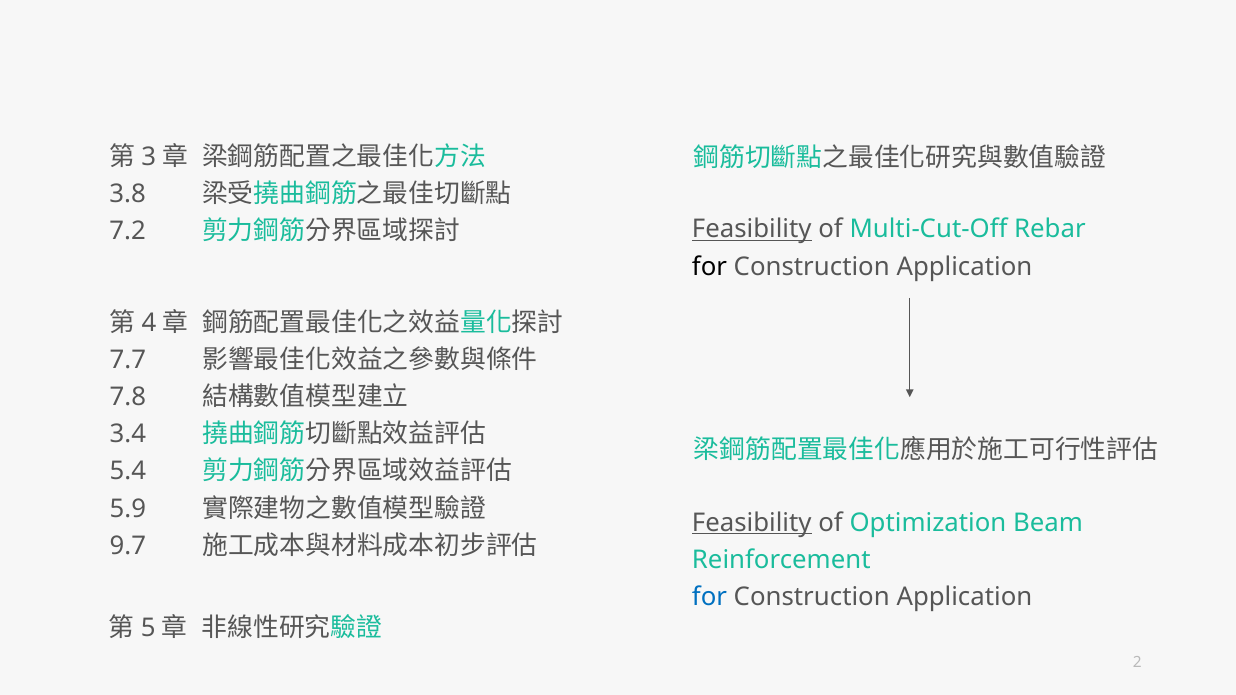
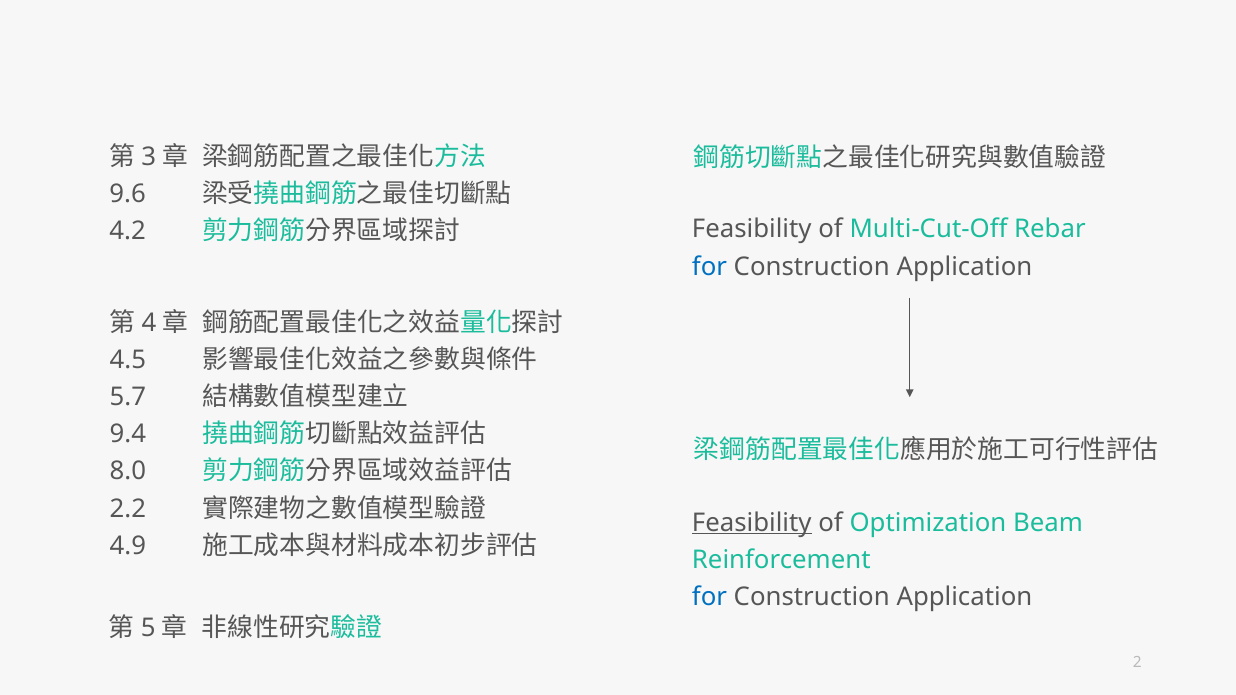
3.8: 3.8 -> 9.6
Feasibility at (752, 230) underline: present -> none
7.2: 7.2 -> 4.2
for at (710, 267) colour: black -> blue
7.7: 7.7 -> 4.5
7.8: 7.8 -> 5.7
3.4: 3.4 -> 9.4
5.4: 5.4 -> 8.0
5.9: 5.9 -> 2.2
9.7: 9.7 -> 4.9
